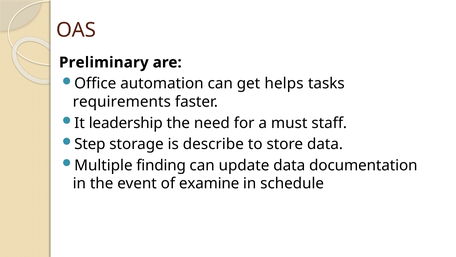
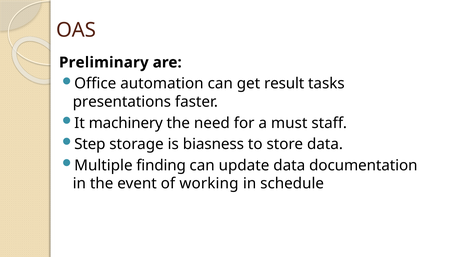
helps: helps -> result
requirements: requirements -> presentations
leadership: leadership -> machinery
describe: describe -> biasness
examine: examine -> working
